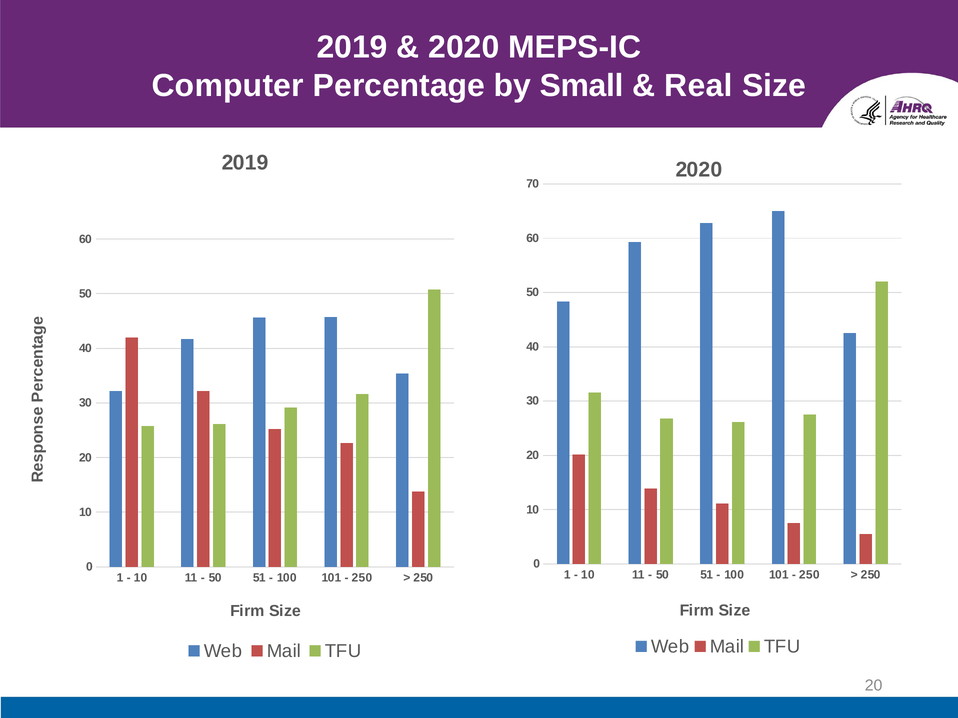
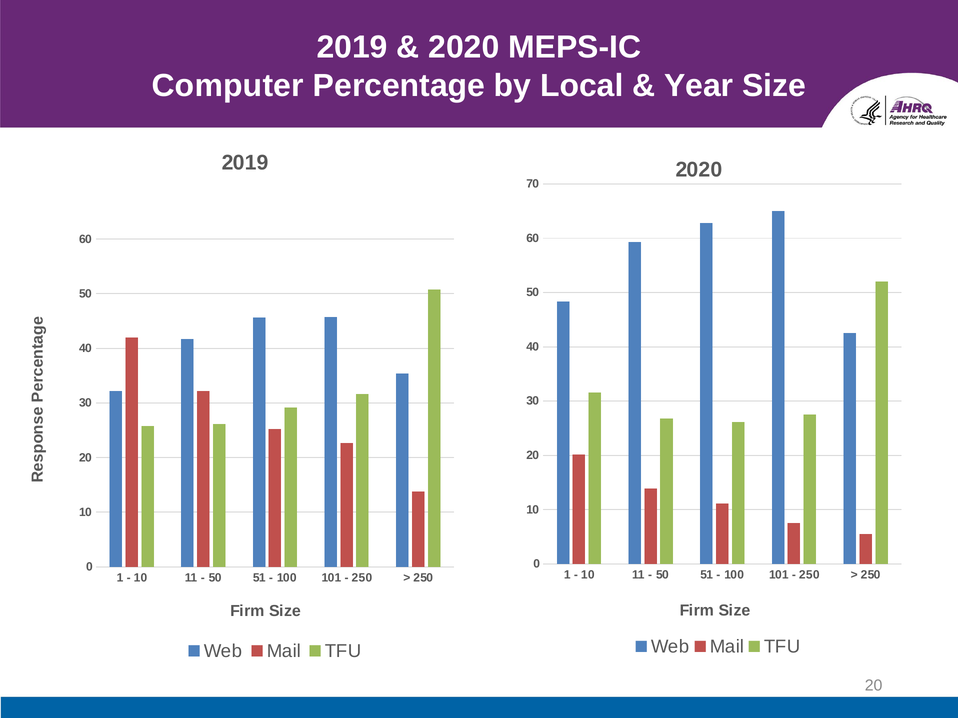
Small: Small -> Local
Real: Real -> Year
